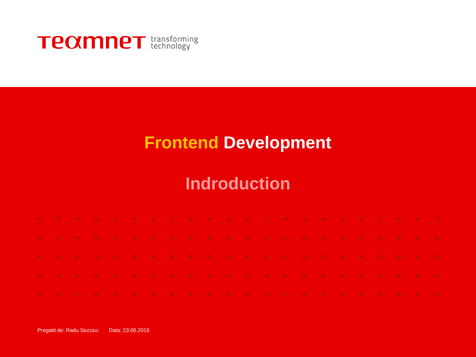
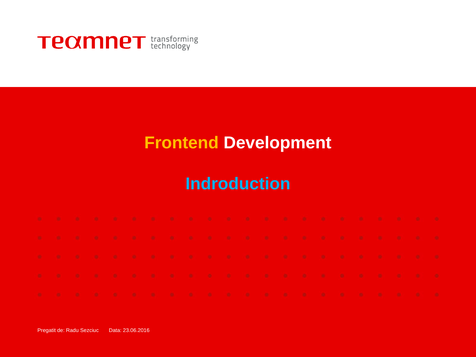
Indroduction colour: pink -> light blue
